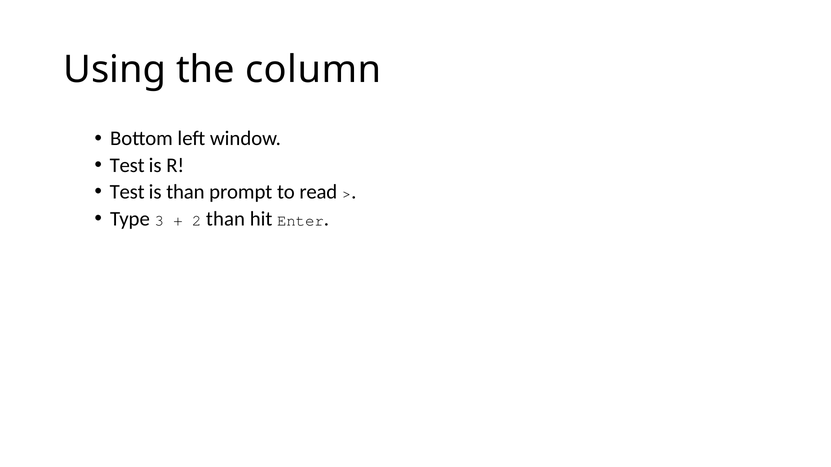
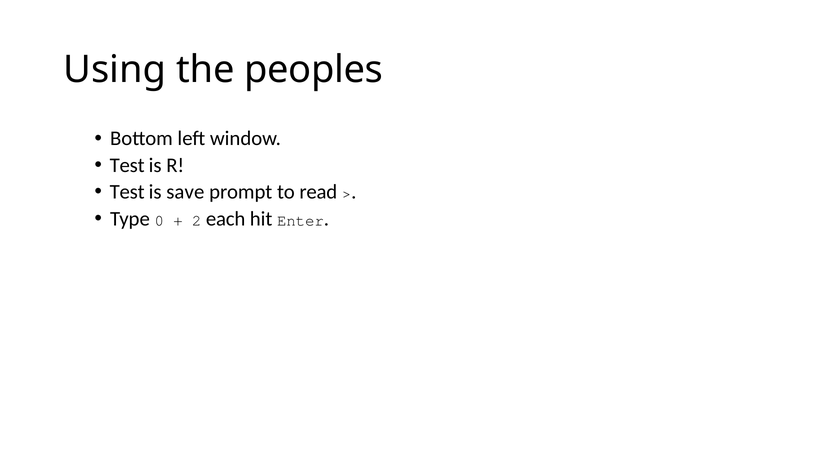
column: column -> peoples
is than: than -> save
3: 3 -> 0
2 than: than -> each
